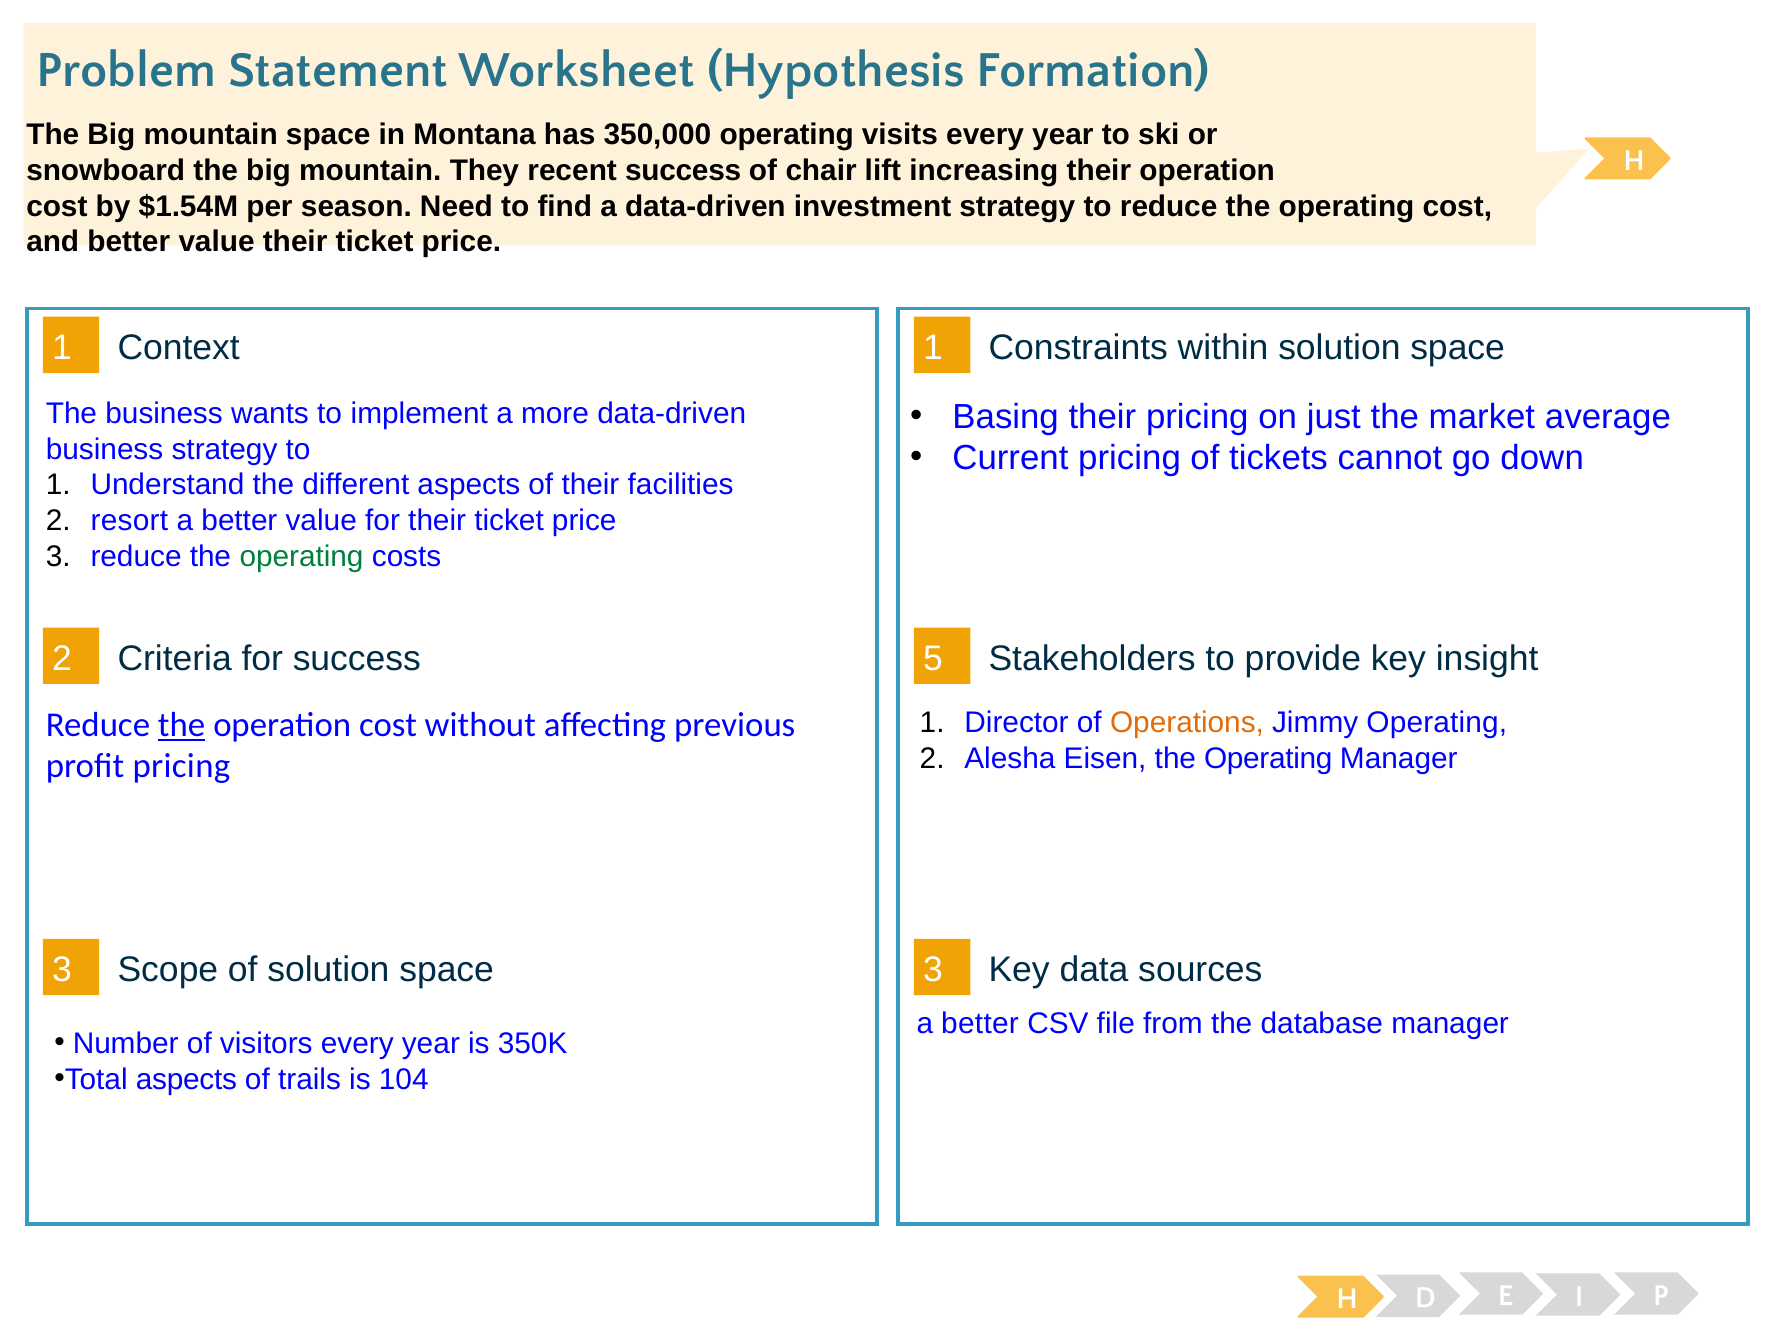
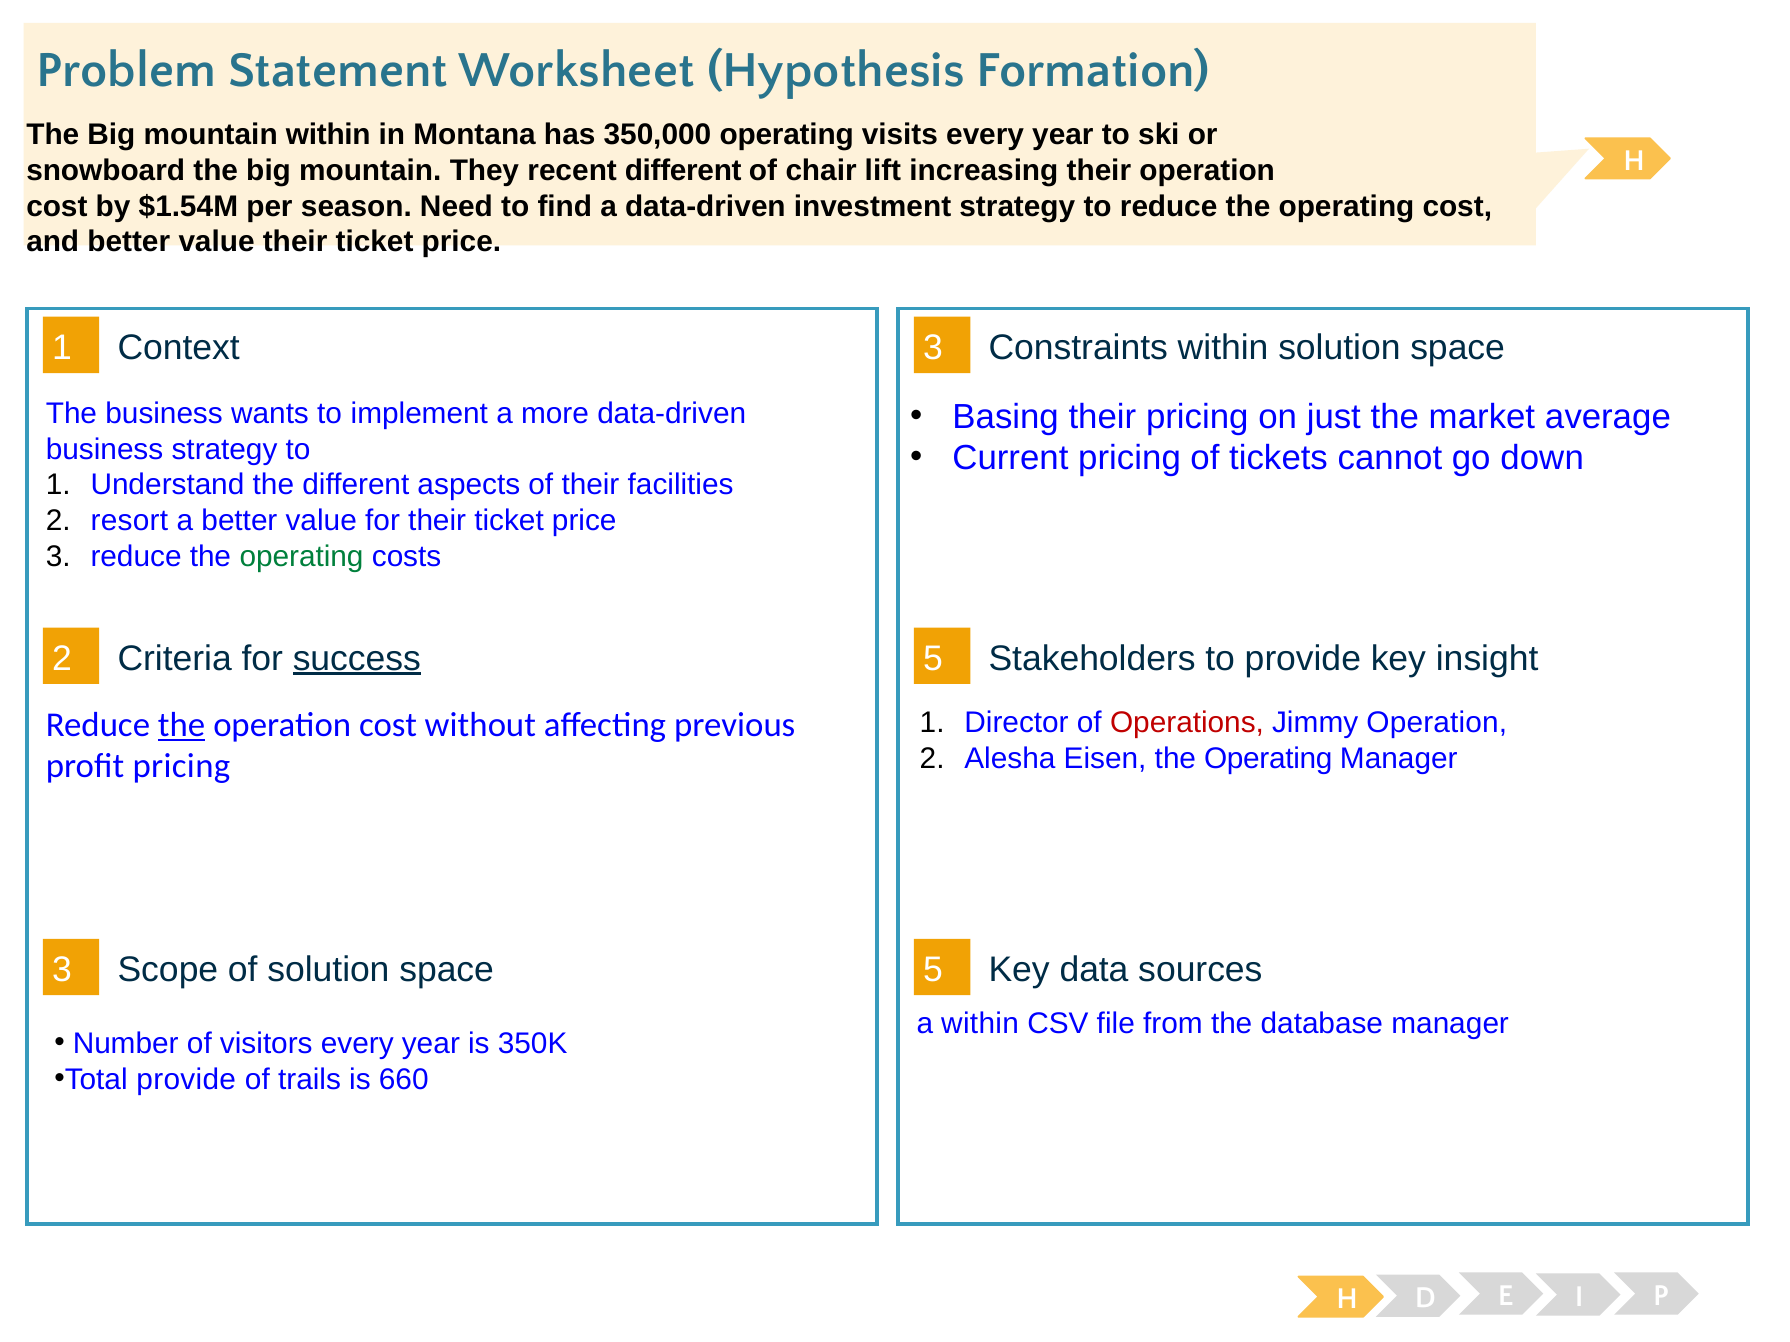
mountain space: space -> within
recent success: success -> different
1 1: 1 -> 3
success at (357, 659) underline: none -> present
Operations colour: orange -> red
Jimmy Operating: Operating -> Operation
3 3: 3 -> 5
better at (980, 1024): better -> within
Total aspects: aspects -> provide
104: 104 -> 660
